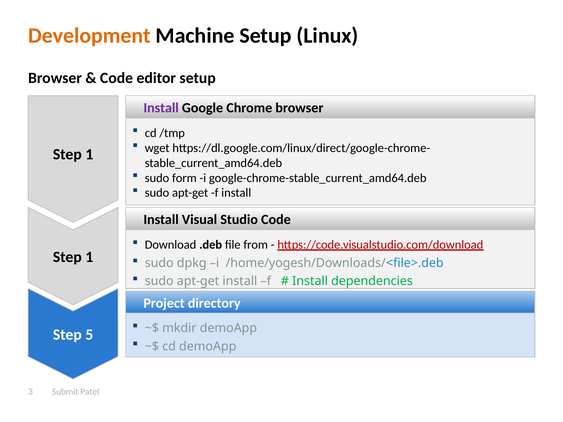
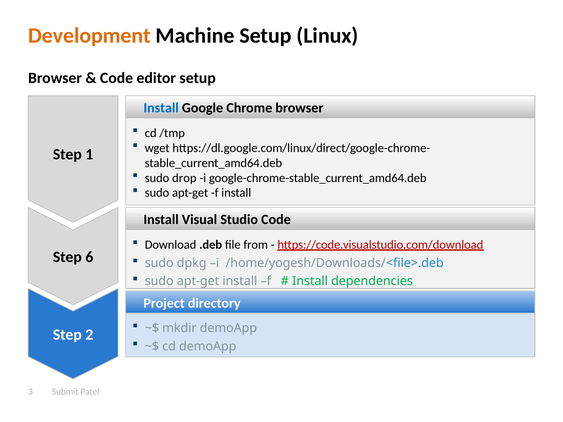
Install at (161, 108) colour: purple -> blue
form: form -> drop
1 at (89, 257): 1 -> 6
5: 5 -> 2
